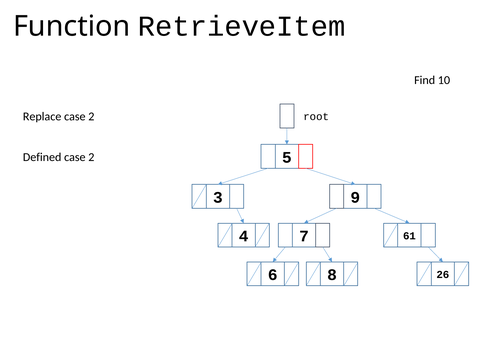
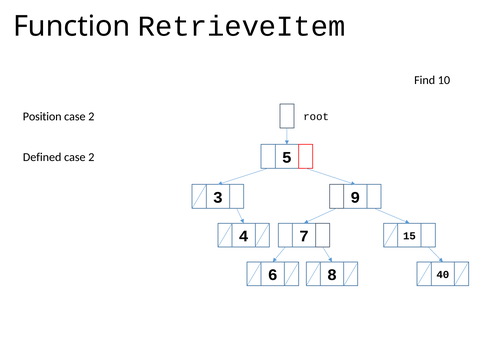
Replace: Replace -> Position
61: 61 -> 15
26: 26 -> 40
